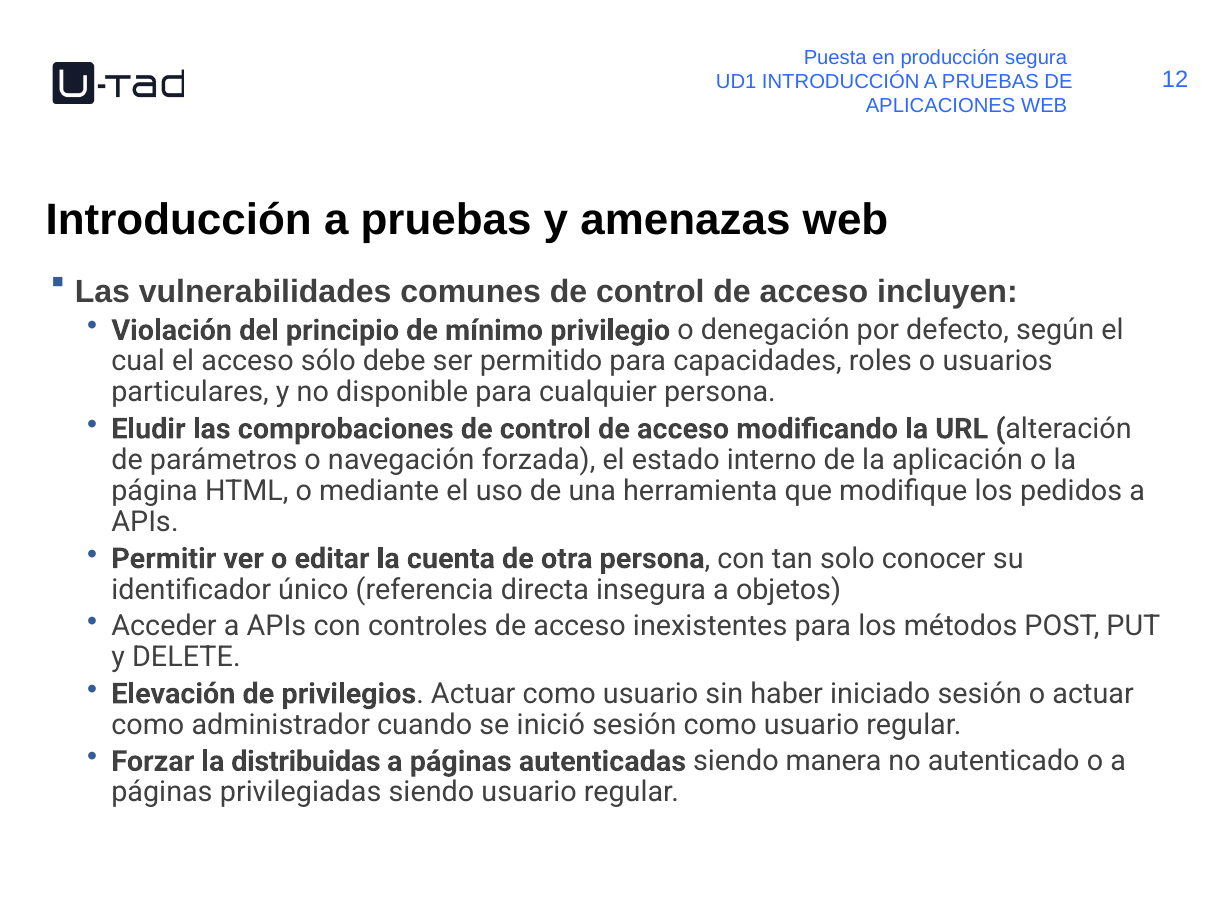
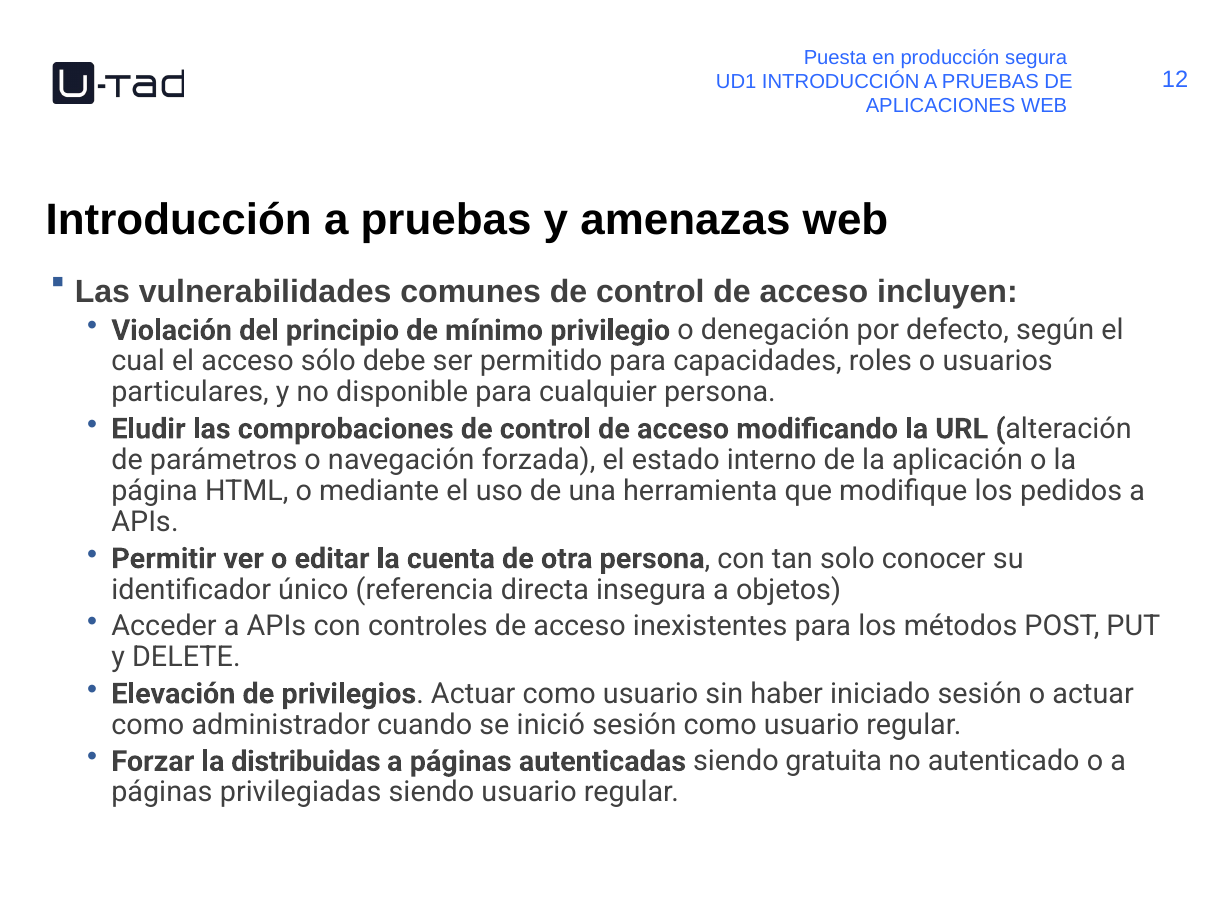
manera: manera -> gratuita
